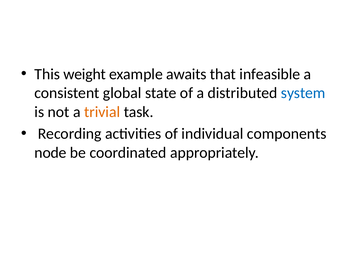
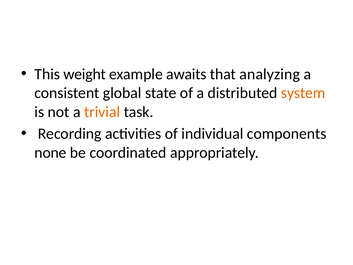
infeasible: infeasible -> analyzing
system colour: blue -> orange
node: node -> none
